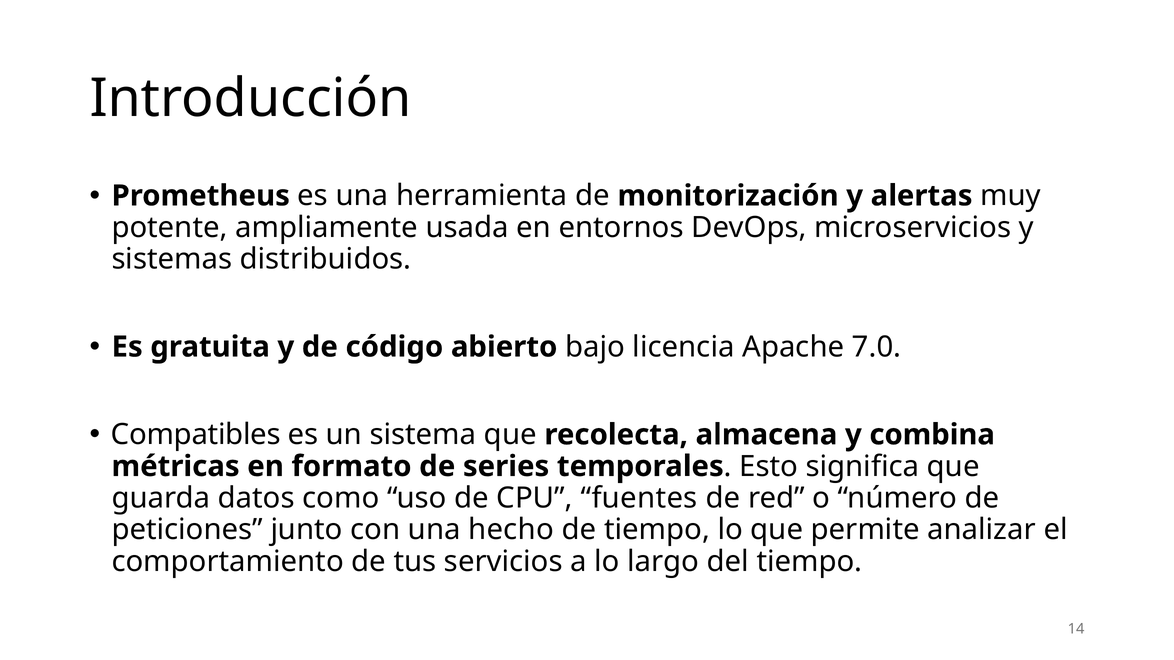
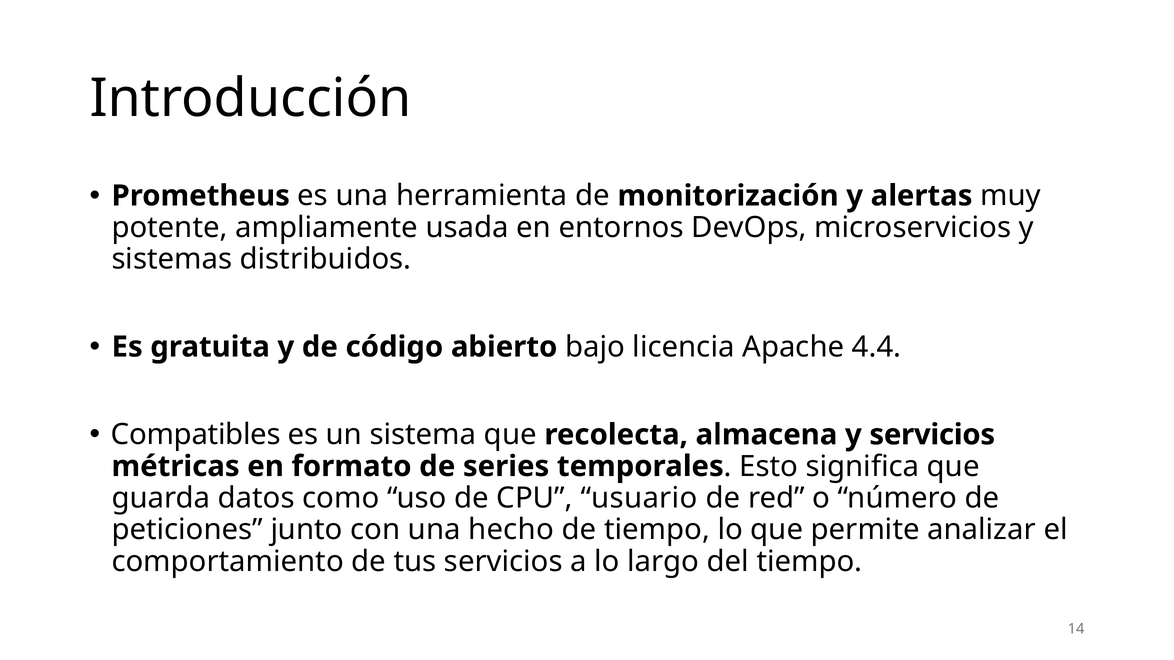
7.0: 7.0 -> 4.4
y combina: combina -> servicios
fuentes: fuentes -> usuario
